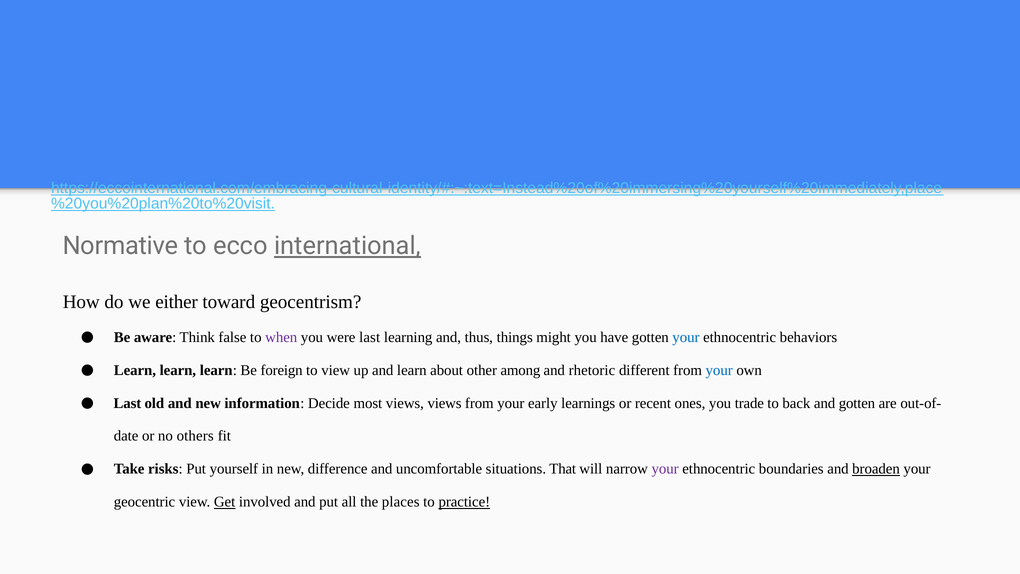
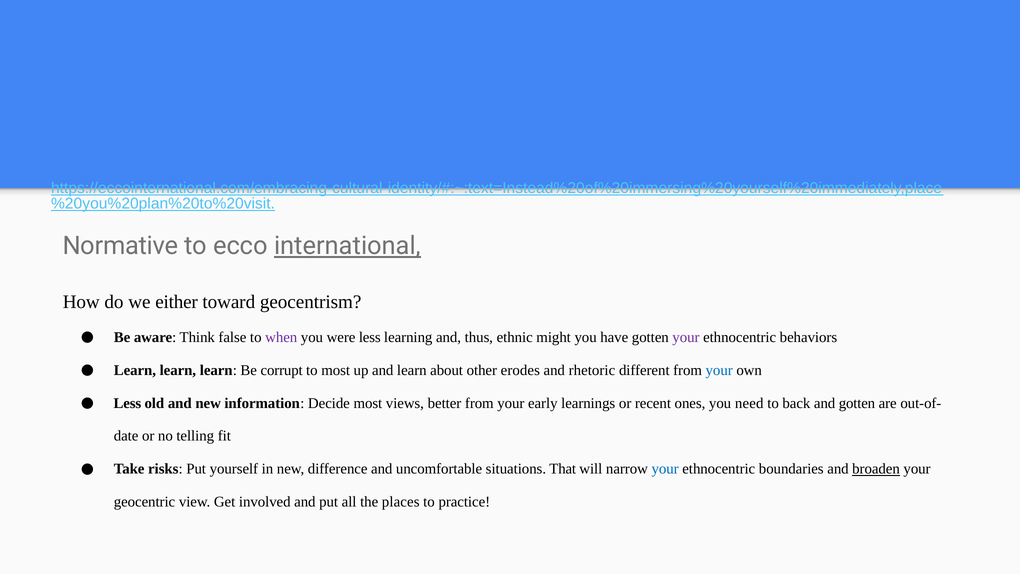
were last: last -> less
things: things -> ethnic
your at (686, 337) colour: blue -> purple
foreign: foreign -> corrupt
to view: view -> most
among: among -> erodes
Last at (127, 403): Last -> Less
views views: views -> better
trade: trade -> need
others: others -> telling
your at (665, 469) colour: purple -> blue
Get underline: present -> none
practice underline: present -> none
